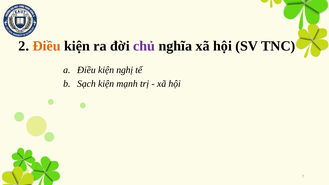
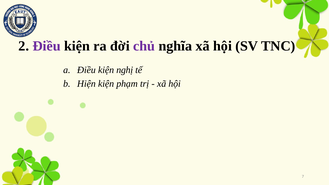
Điều at (47, 46) colour: orange -> purple
Sạch: Sạch -> Hiện
mạnh: mạnh -> phạm
